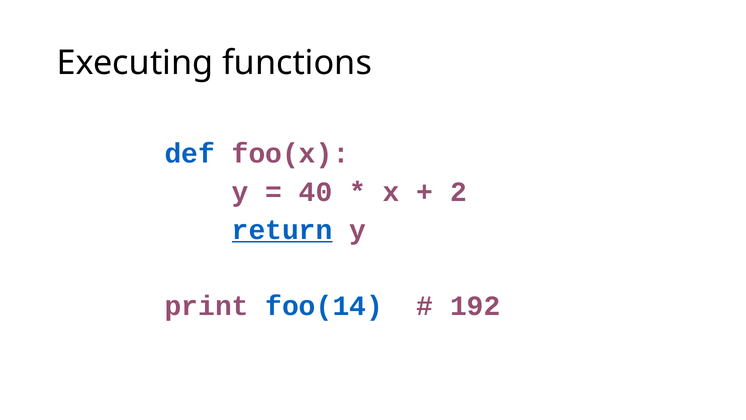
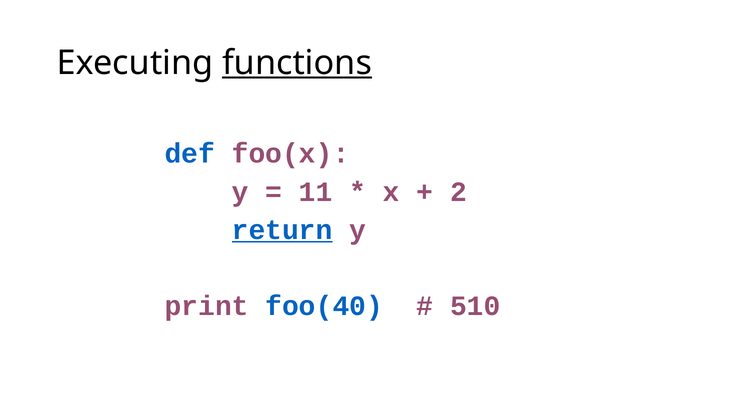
functions underline: none -> present
40: 40 -> 11
foo(14: foo(14 -> foo(40
192: 192 -> 510
